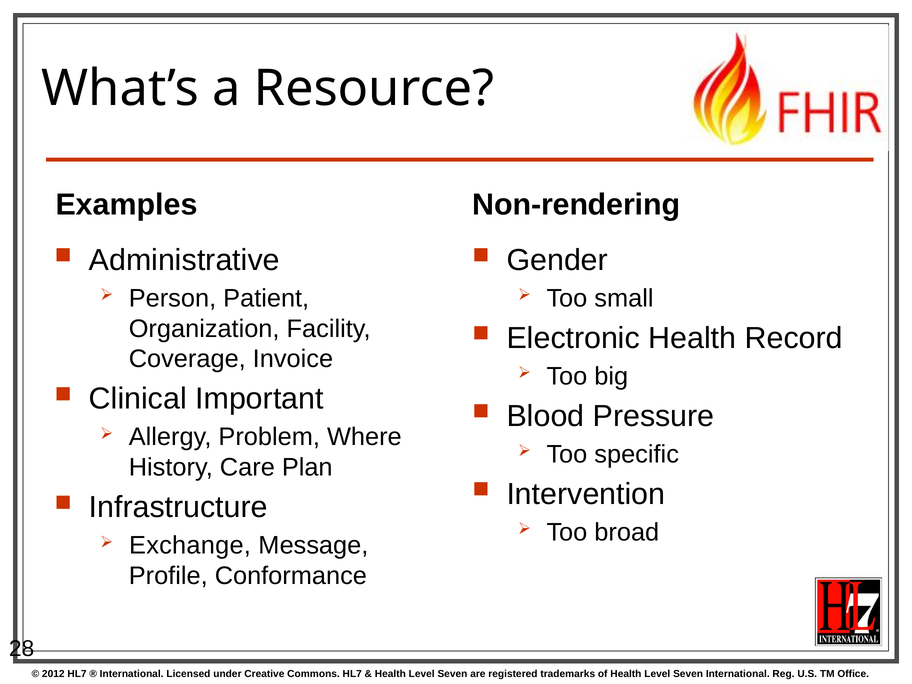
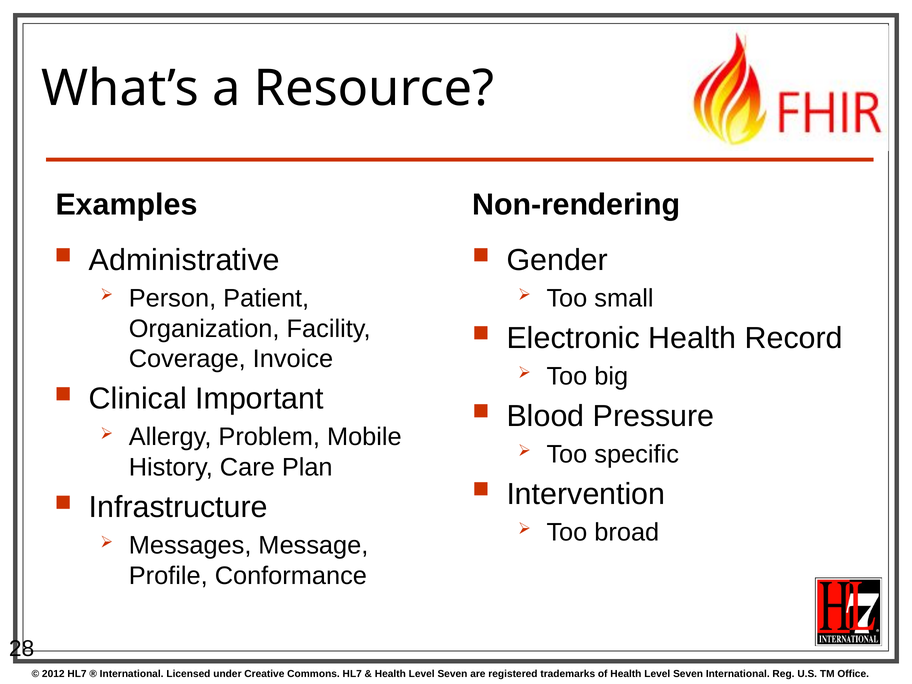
Where: Where -> Mobile
Exchange: Exchange -> Messages
